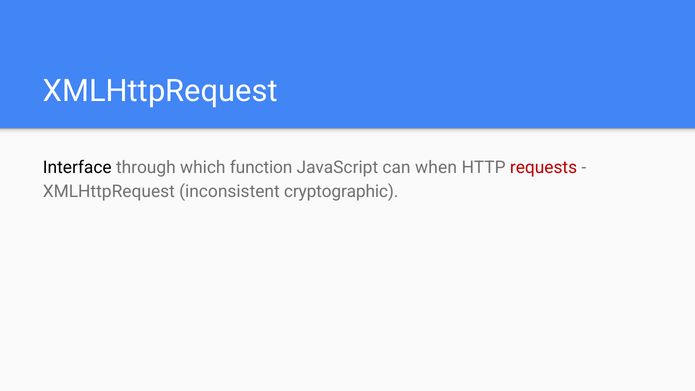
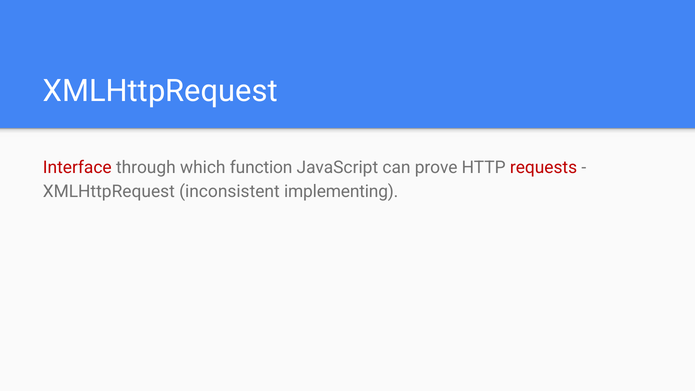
Interface colour: black -> red
when: when -> prove
cryptographic: cryptographic -> implementing
